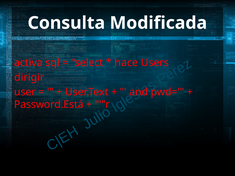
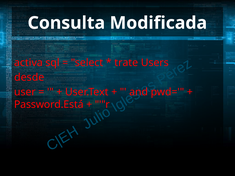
hace: hace -> trate
dirigir: dirigir -> desde
